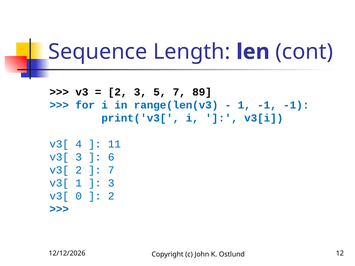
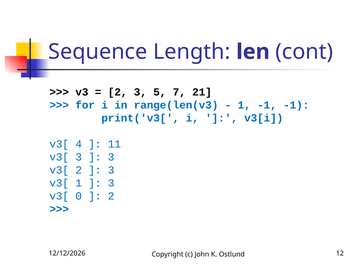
89: 89 -> 21
6 at (111, 157): 6 -> 3
7 at (111, 170): 7 -> 3
